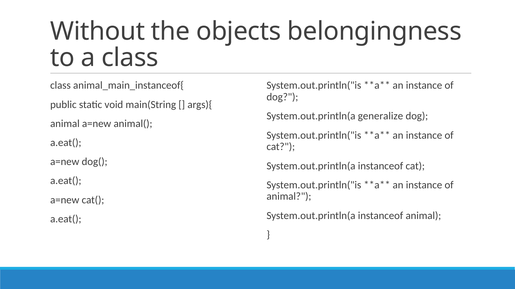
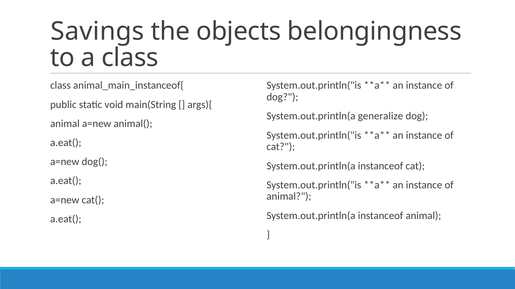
Without: Without -> Savings
